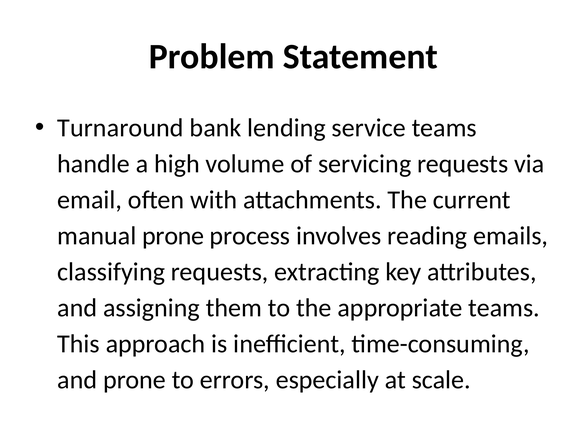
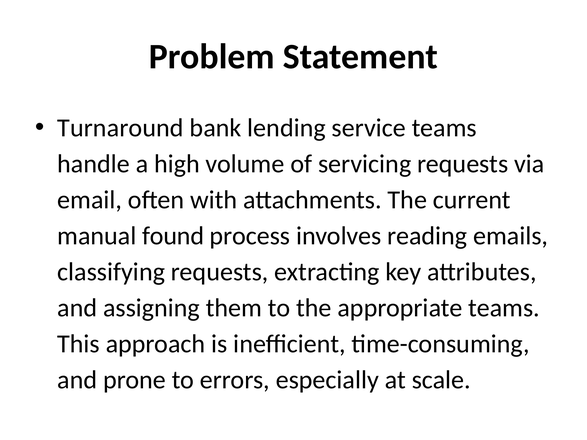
manual prone: prone -> found
